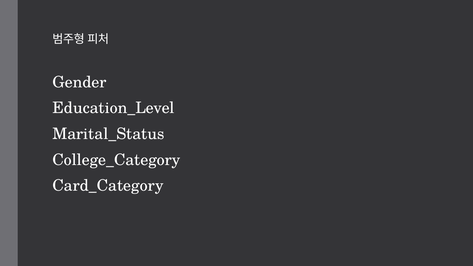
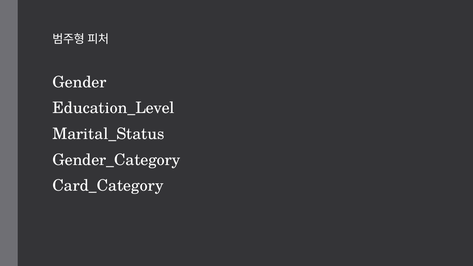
College_Category: College_Category -> Gender_Category
